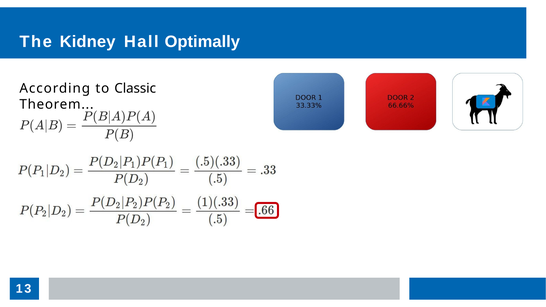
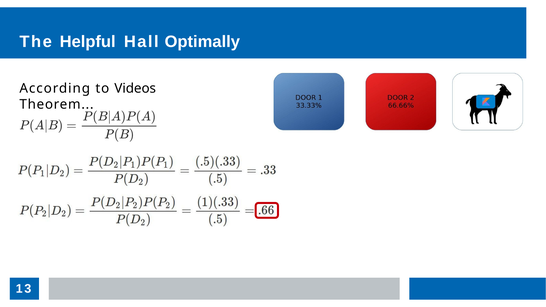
Kidney: Kidney -> Helpful
Classic: Classic -> Videos
